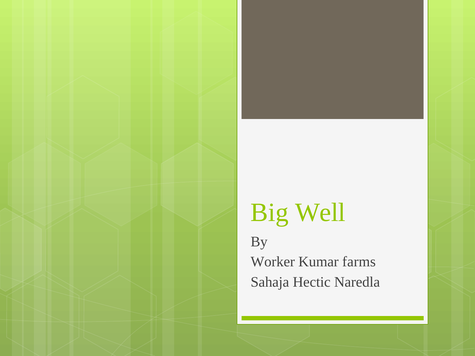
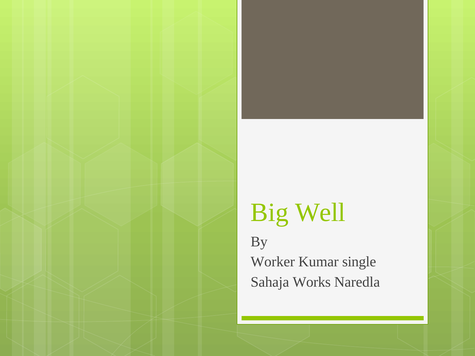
farms: farms -> single
Hectic: Hectic -> Works
